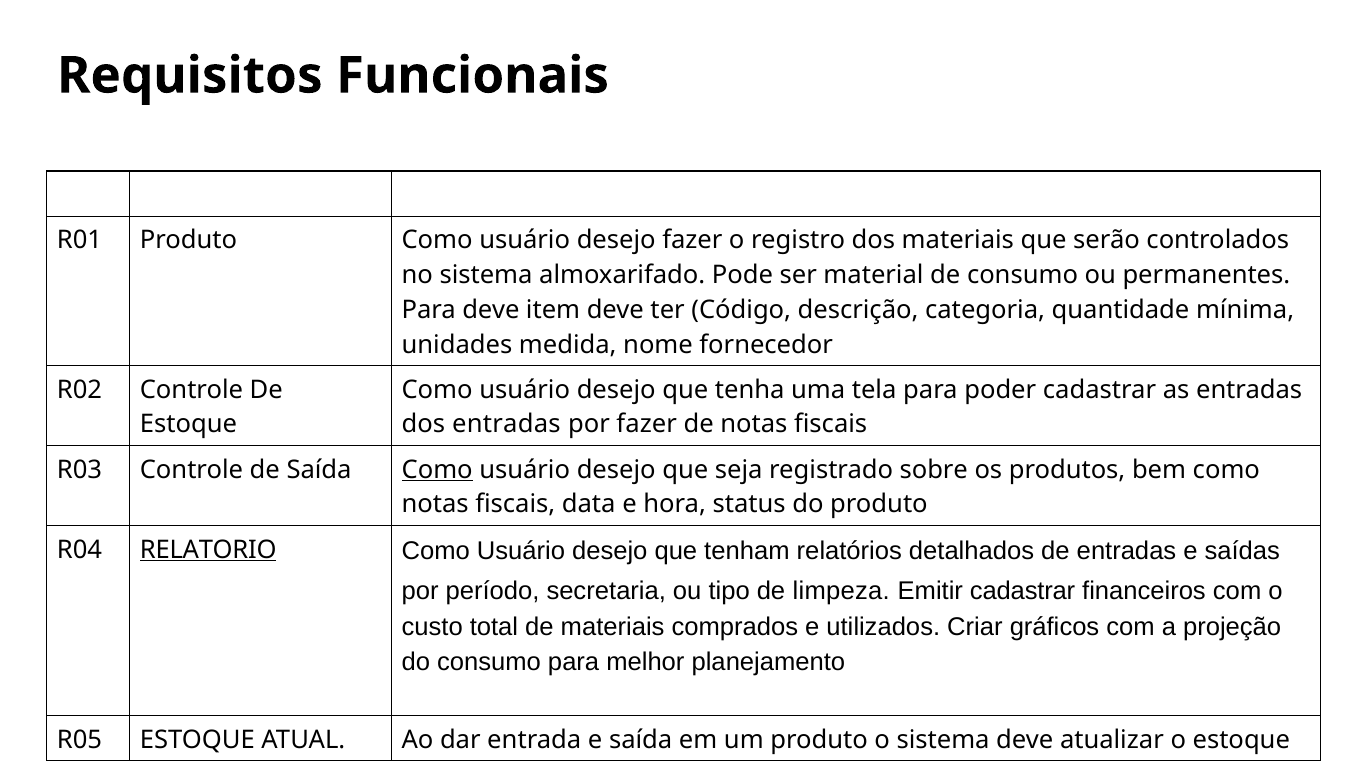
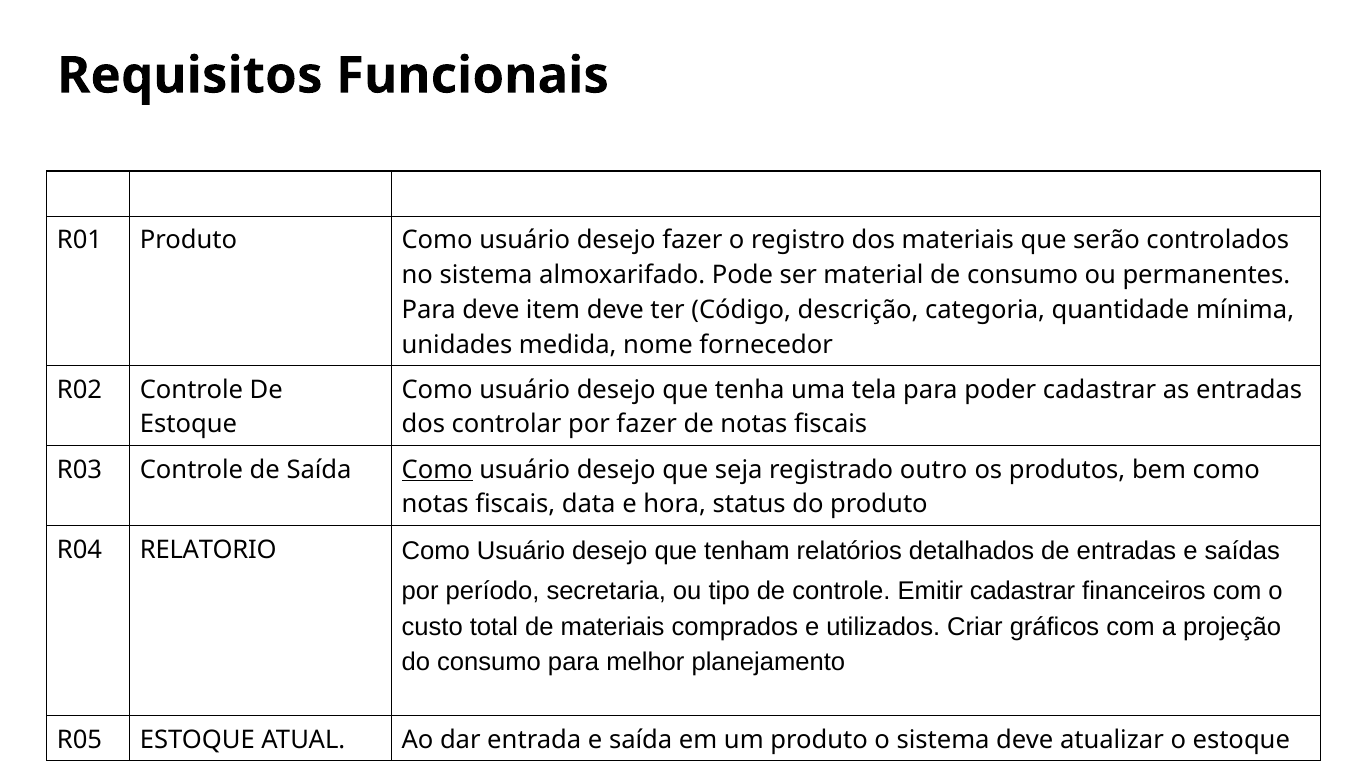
dos entradas: entradas -> controlar
sobre: sobre -> outro
RELATORIO underline: present -> none
de limpeza: limpeza -> controle
